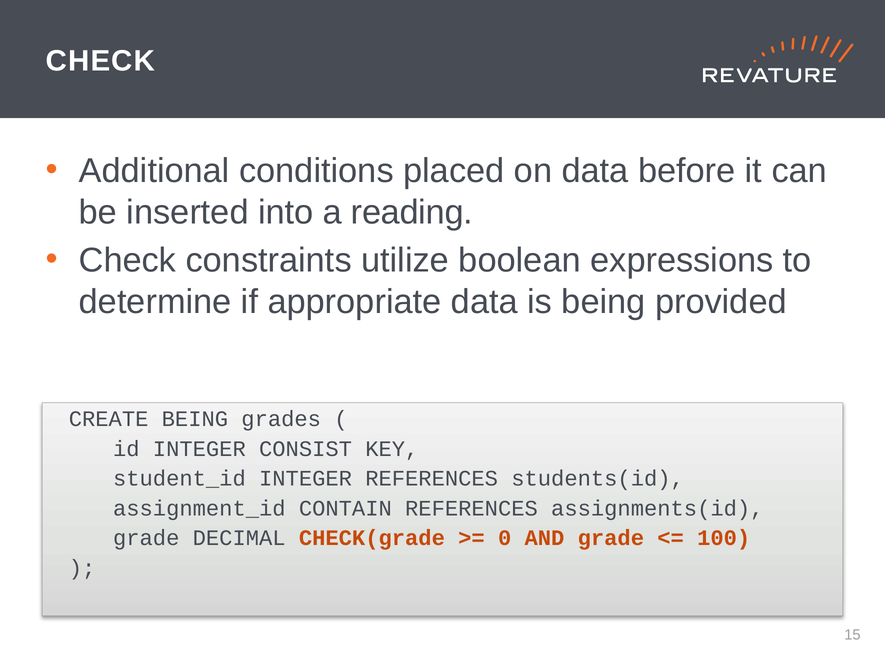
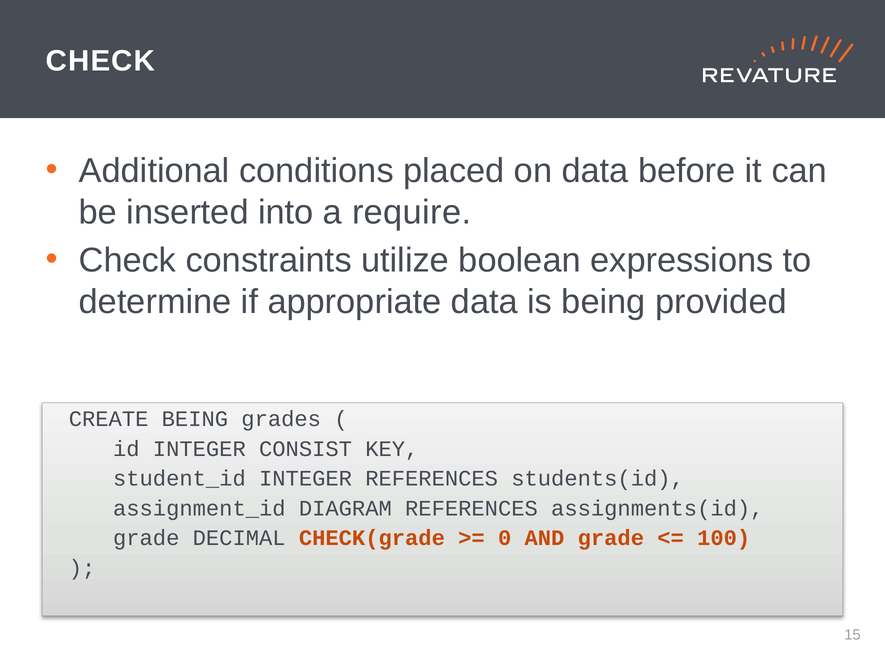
reading: reading -> require
CONTAIN: CONTAIN -> DIAGRAM
